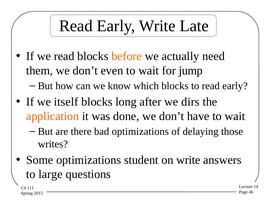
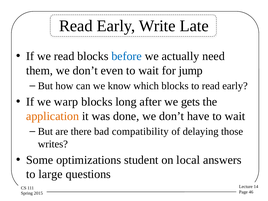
before colour: orange -> blue
itself: itself -> warp
dirs: dirs -> gets
bad optimizations: optimizations -> compatibility
on write: write -> local
